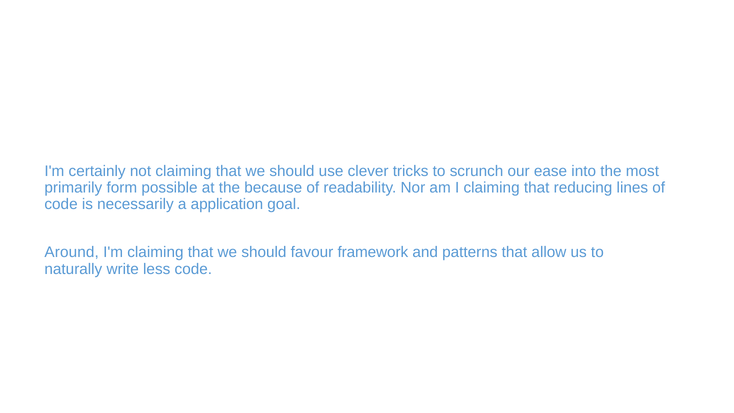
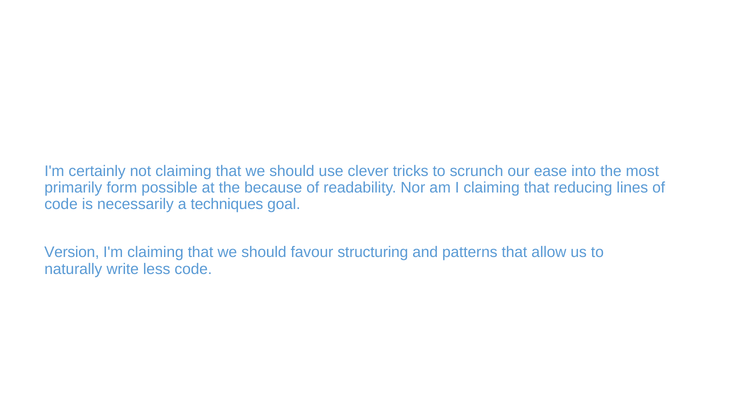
application: application -> techniques
Around: Around -> Version
framework: framework -> structuring
